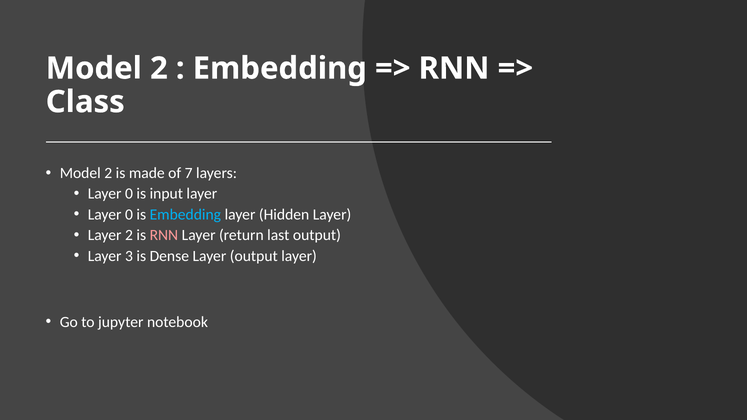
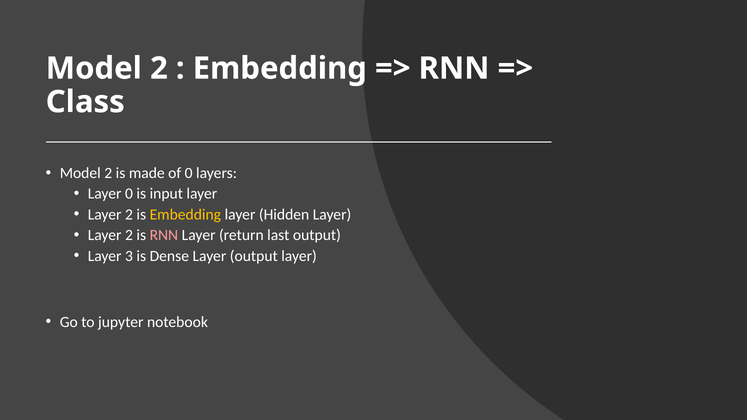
of 7: 7 -> 0
0 at (129, 215): 0 -> 2
Embedding at (185, 215) colour: light blue -> yellow
